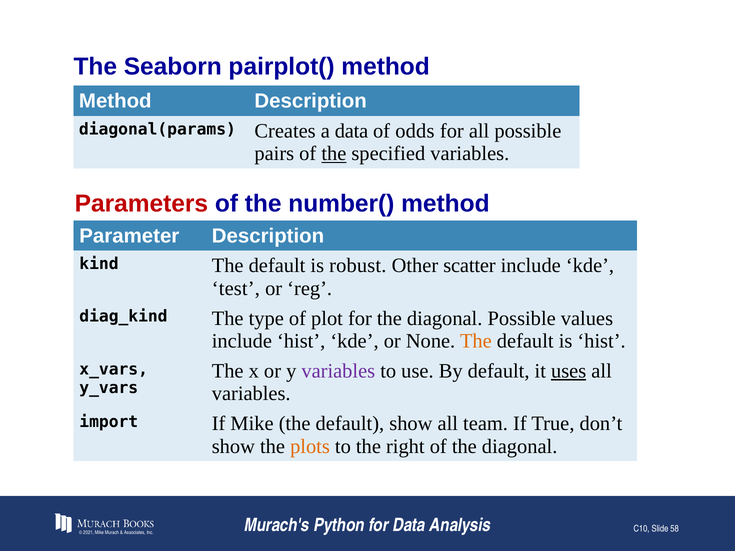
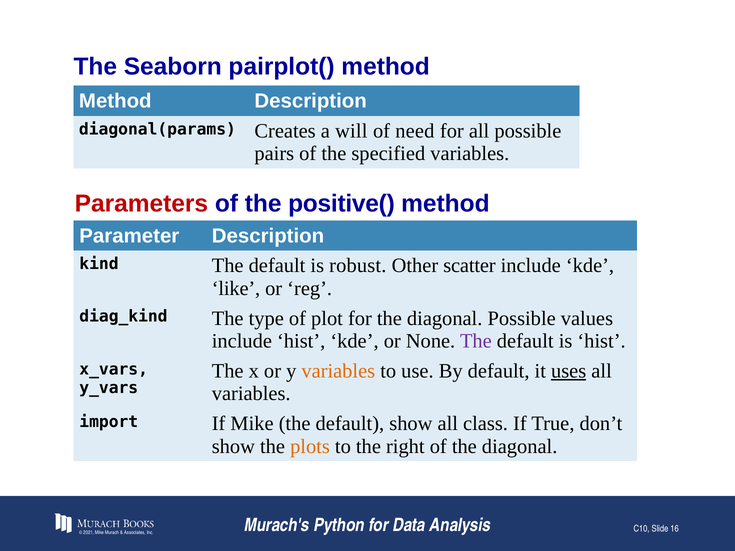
a data: data -> will
odds: odds -> need
the at (334, 154) underline: present -> none
number(: number( -> positive(
test: test -> like
The at (476, 341) colour: orange -> purple
variables at (338, 371) colour: purple -> orange
team: team -> class
58: 58 -> 16
